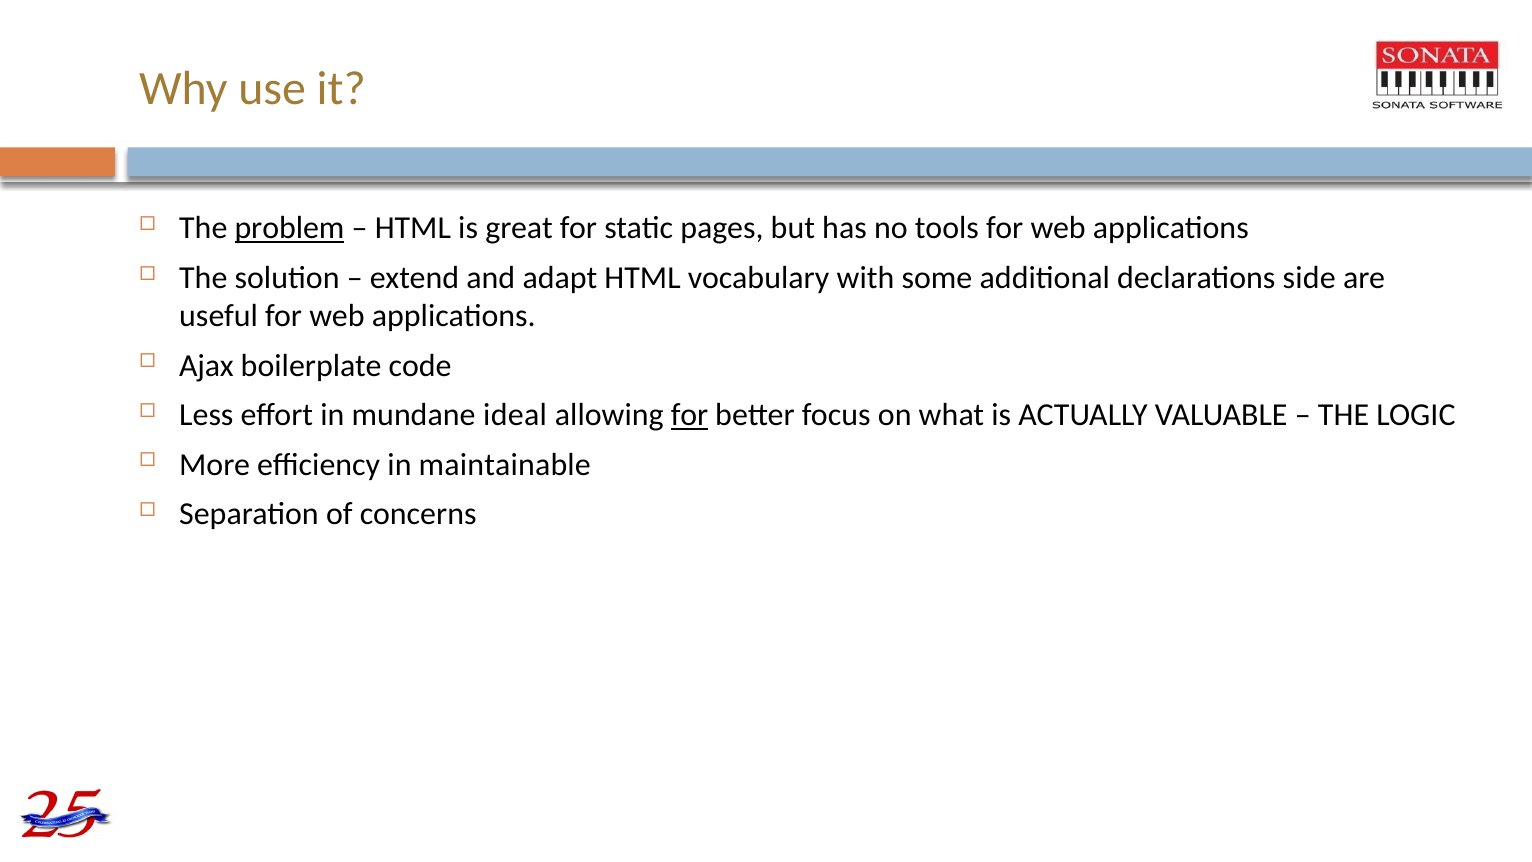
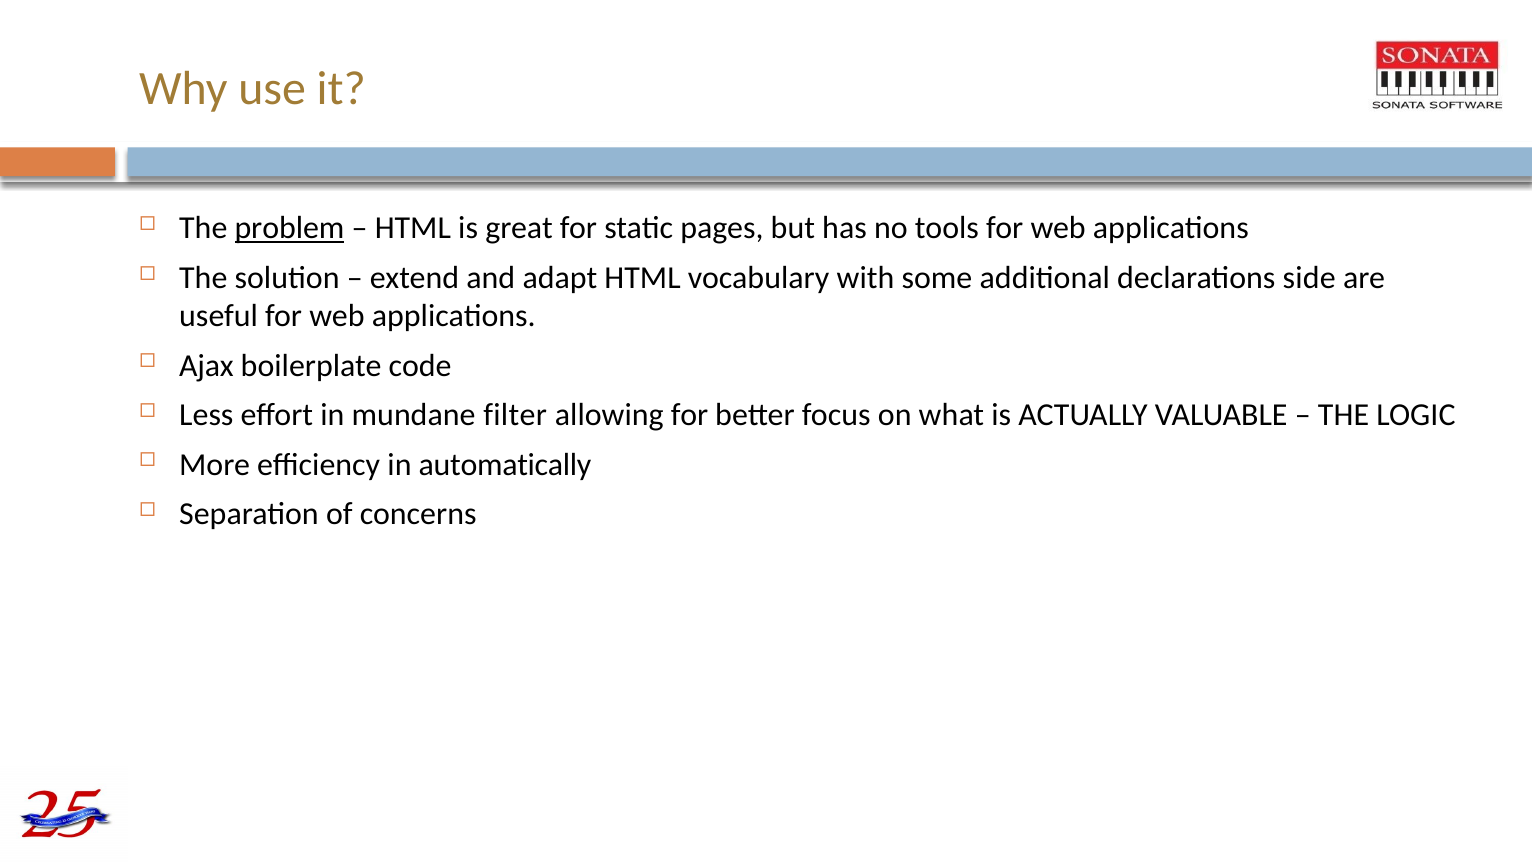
ideal: ideal -> filter
for at (690, 415) underline: present -> none
maintainable: maintainable -> automatically
